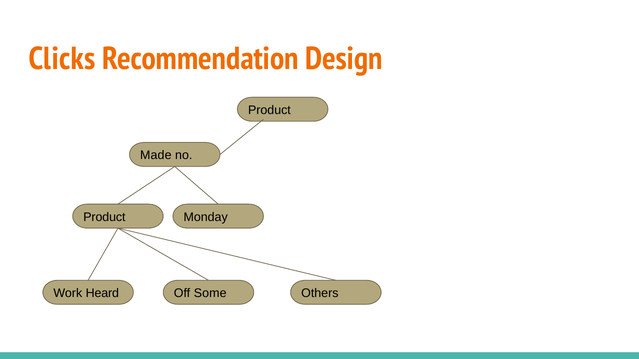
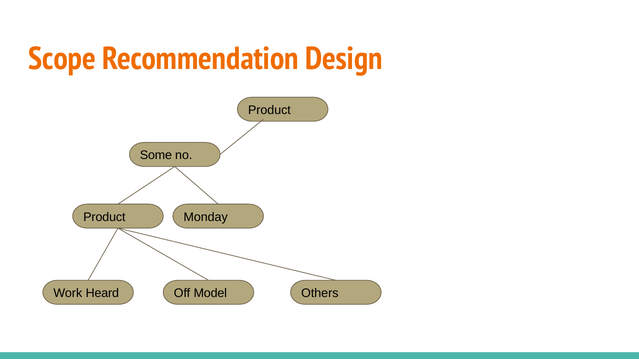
Clicks: Clicks -> Scope
Made: Made -> Some
Some: Some -> Model
